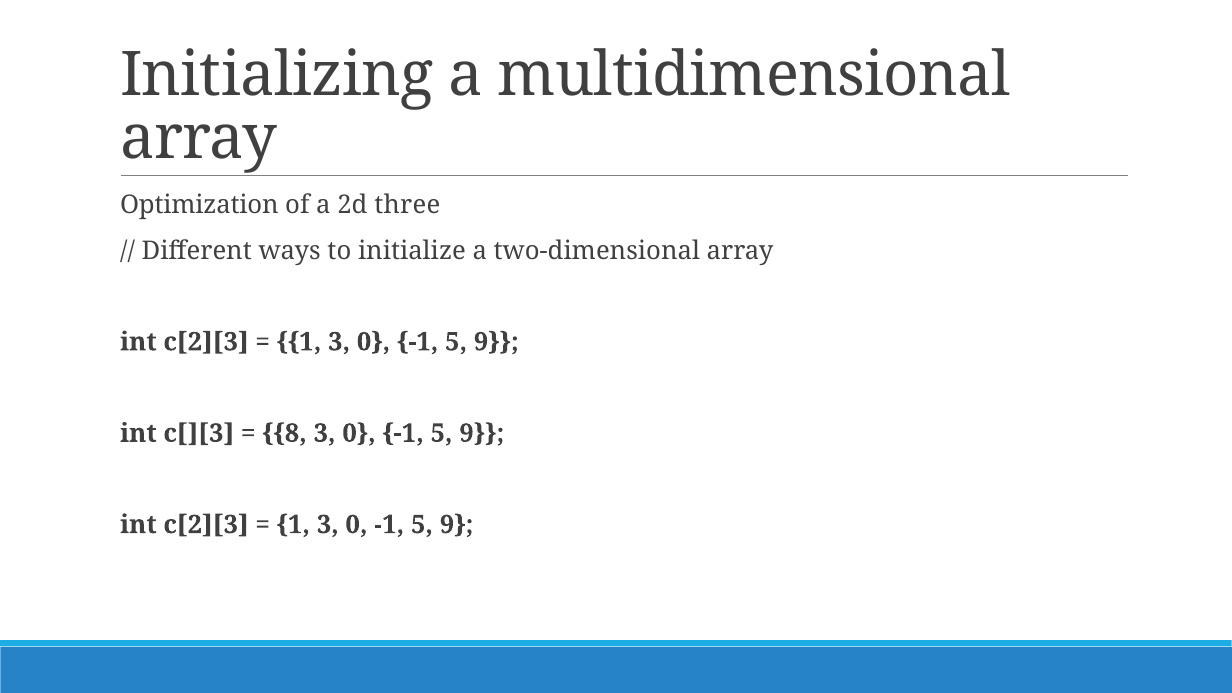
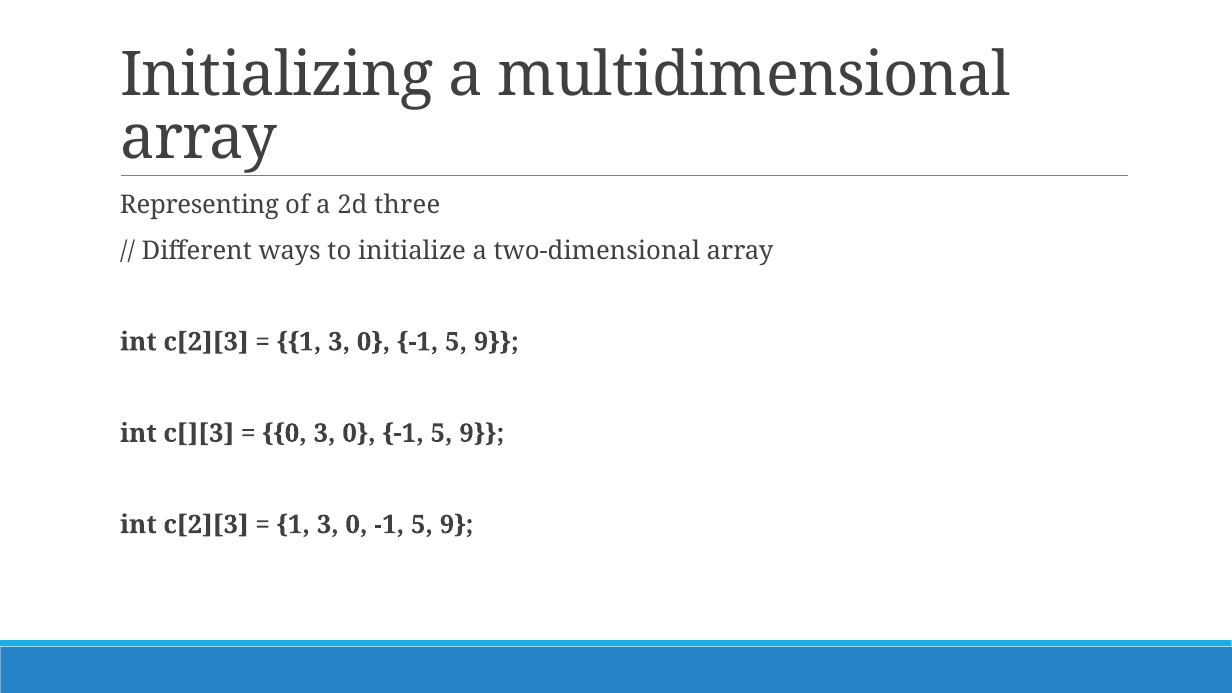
Optimization: Optimization -> Representing
8 at (284, 433): 8 -> 0
